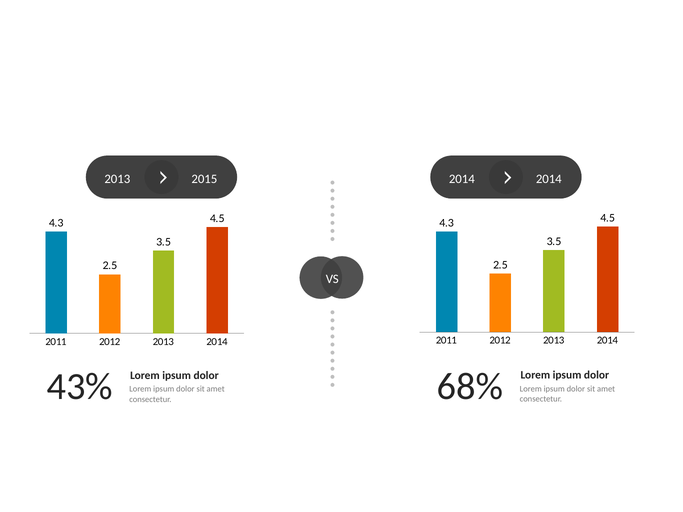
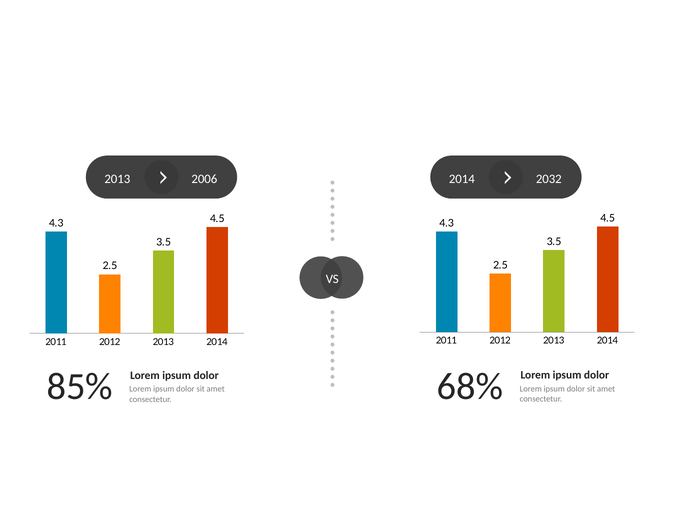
2015: 2015 -> 2006
2014 2014: 2014 -> 2032
43%: 43% -> 85%
